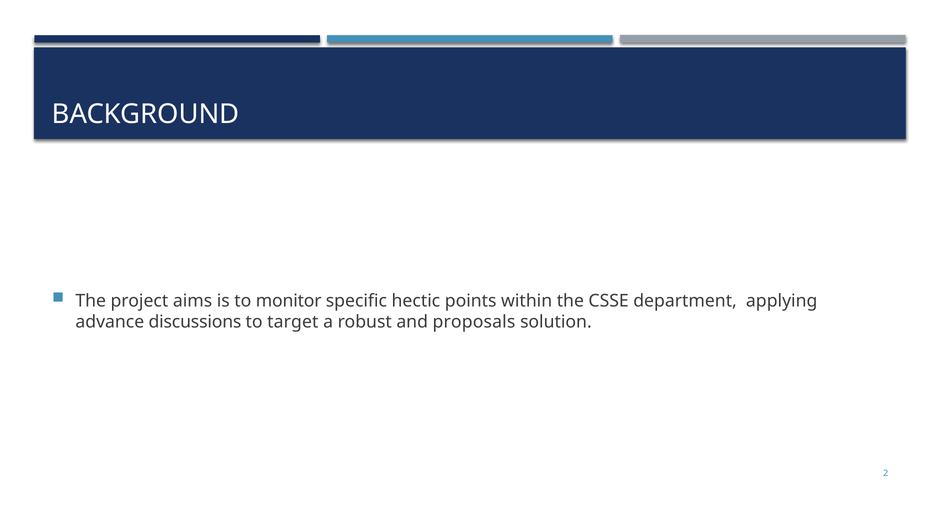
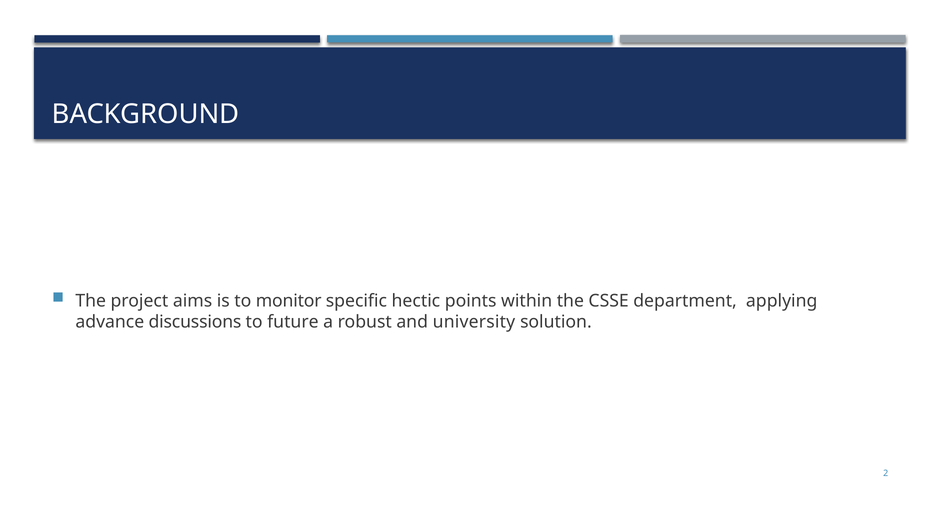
target: target -> future
proposals: proposals -> university
